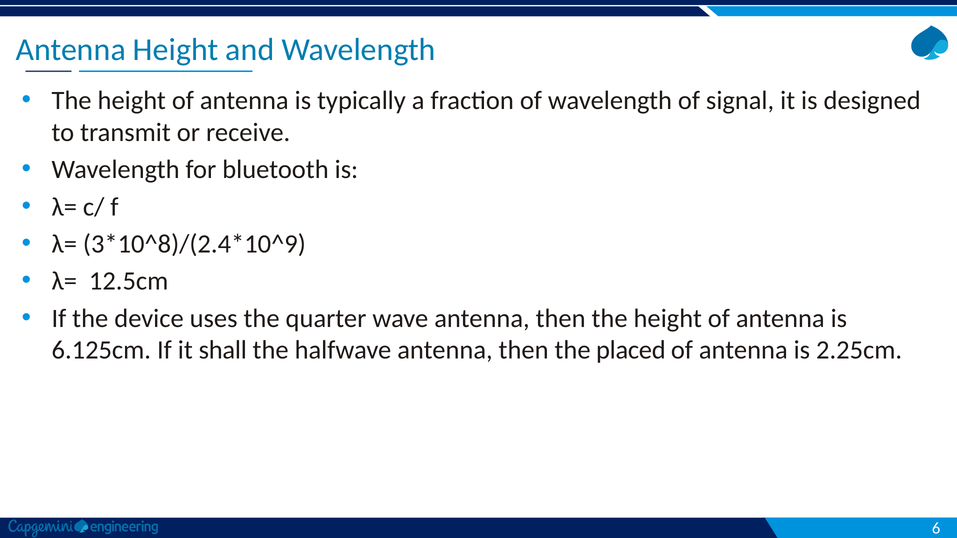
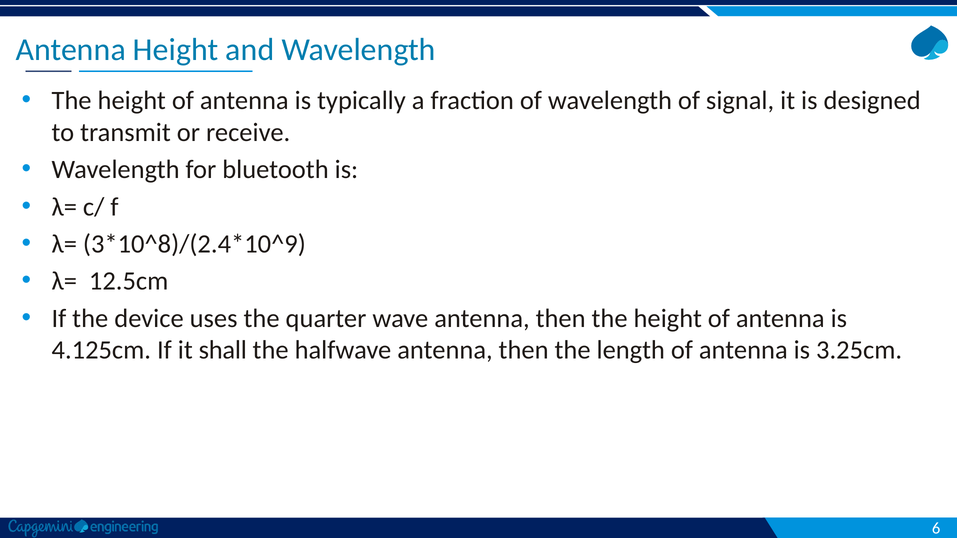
6.125cm: 6.125cm -> 4.125cm
placed: placed -> length
2.25cm: 2.25cm -> 3.25cm
